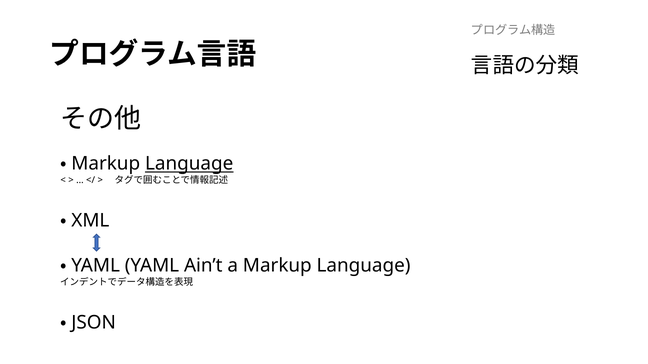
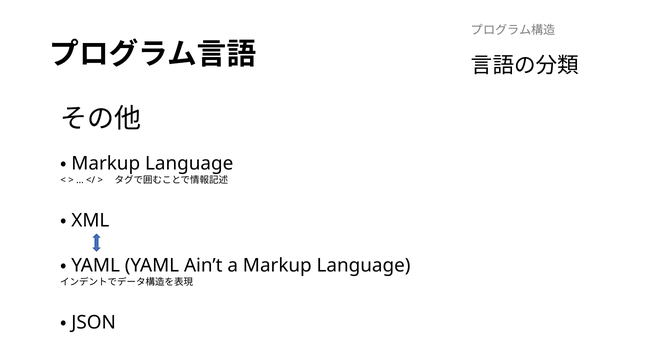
Language at (189, 164) underline: present -> none
